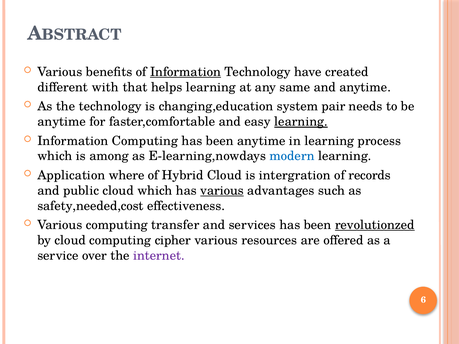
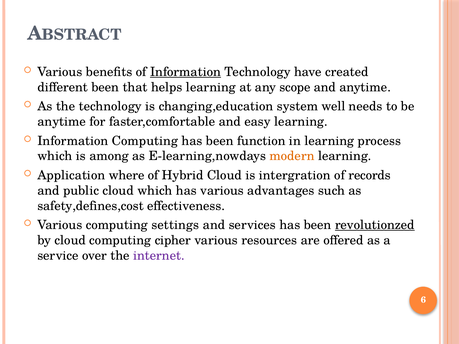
different with: with -> been
same: same -> scope
pair: pair -> well
learning at (301, 122) underline: present -> none
been anytime: anytime -> function
modern colour: blue -> orange
various at (222, 191) underline: present -> none
safety,needed,cost: safety,needed,cost -> safety,defines,cost
transfer: transfer -> settings
